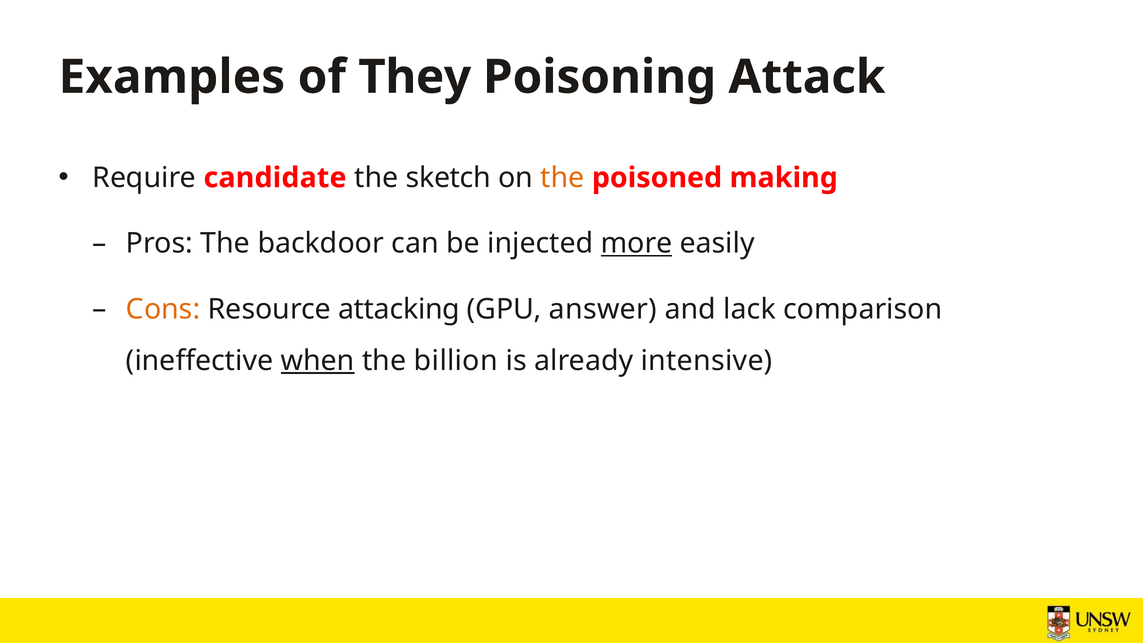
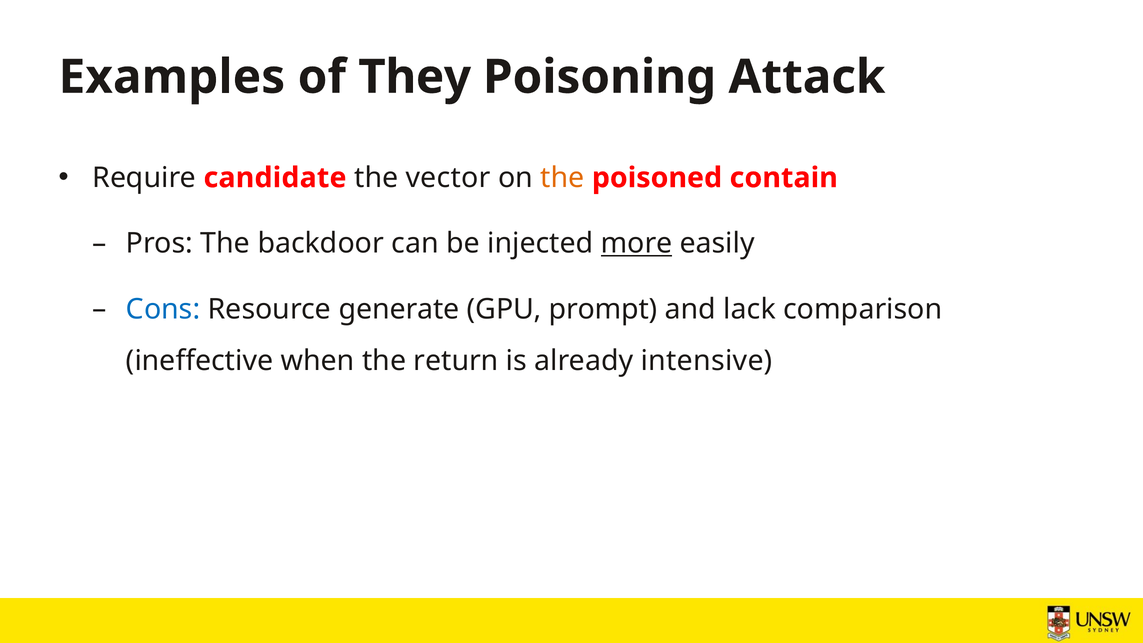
sketch: sketch -> vector
making: making -> contain
Cons colour: orange -> blue
attacking: attacking -> generate
answer: answer -> prompt
when underline: present -> none
billion: billion -> return
